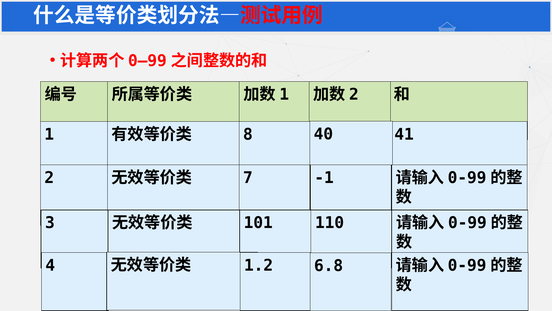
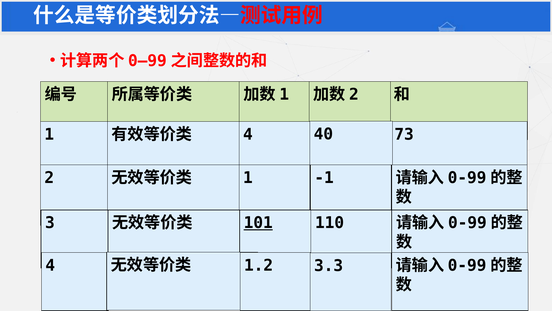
41: 41 -> 73
8 at (248, 134): 8 -> 4
7 at (248, 177): 7 -> 1
101 underline: none -> present
6.8: 6.8 -> 3.3
